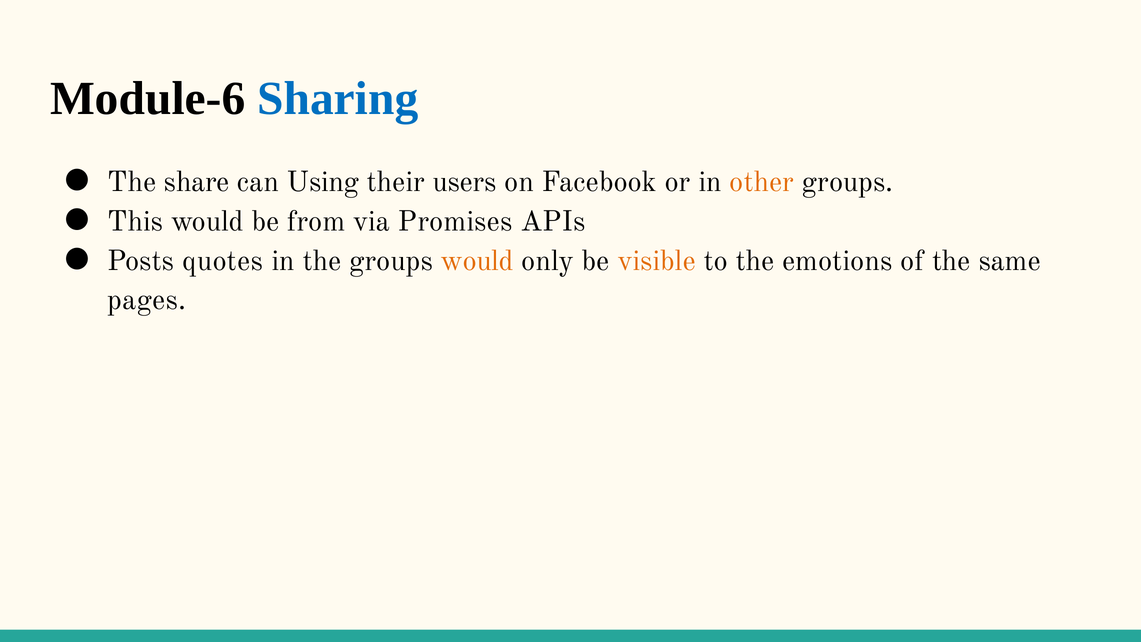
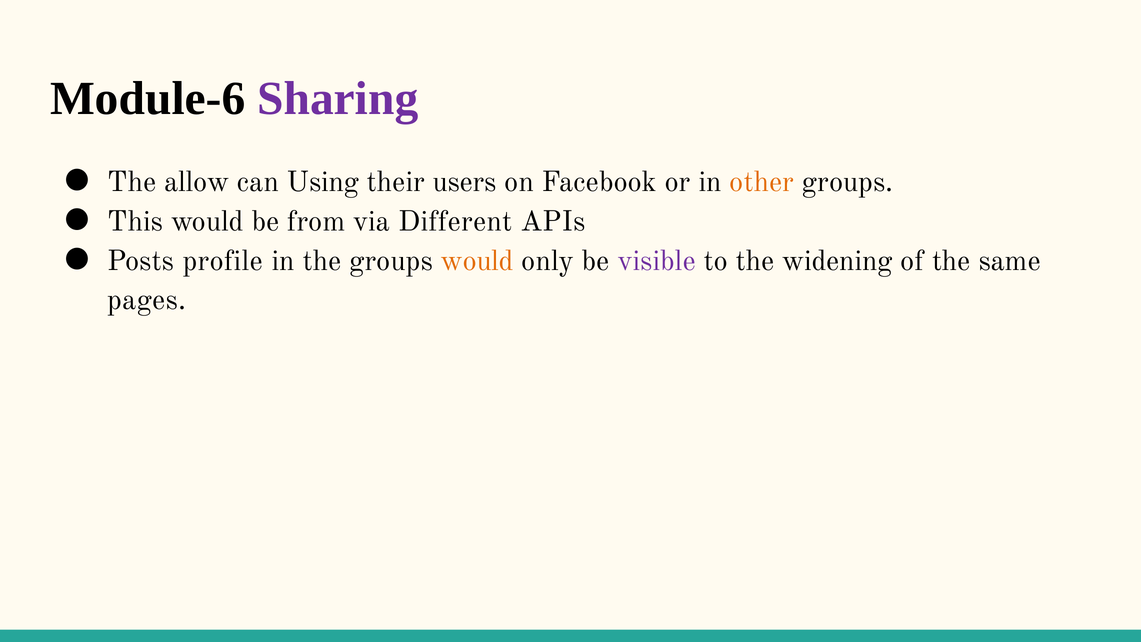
Sharing colour: blue -> purple
share: share -> allow
Promises: Promises -> Different
quotes: quotes -> profile
visible colour: orange -> purple
emotions: emotions -> widening
